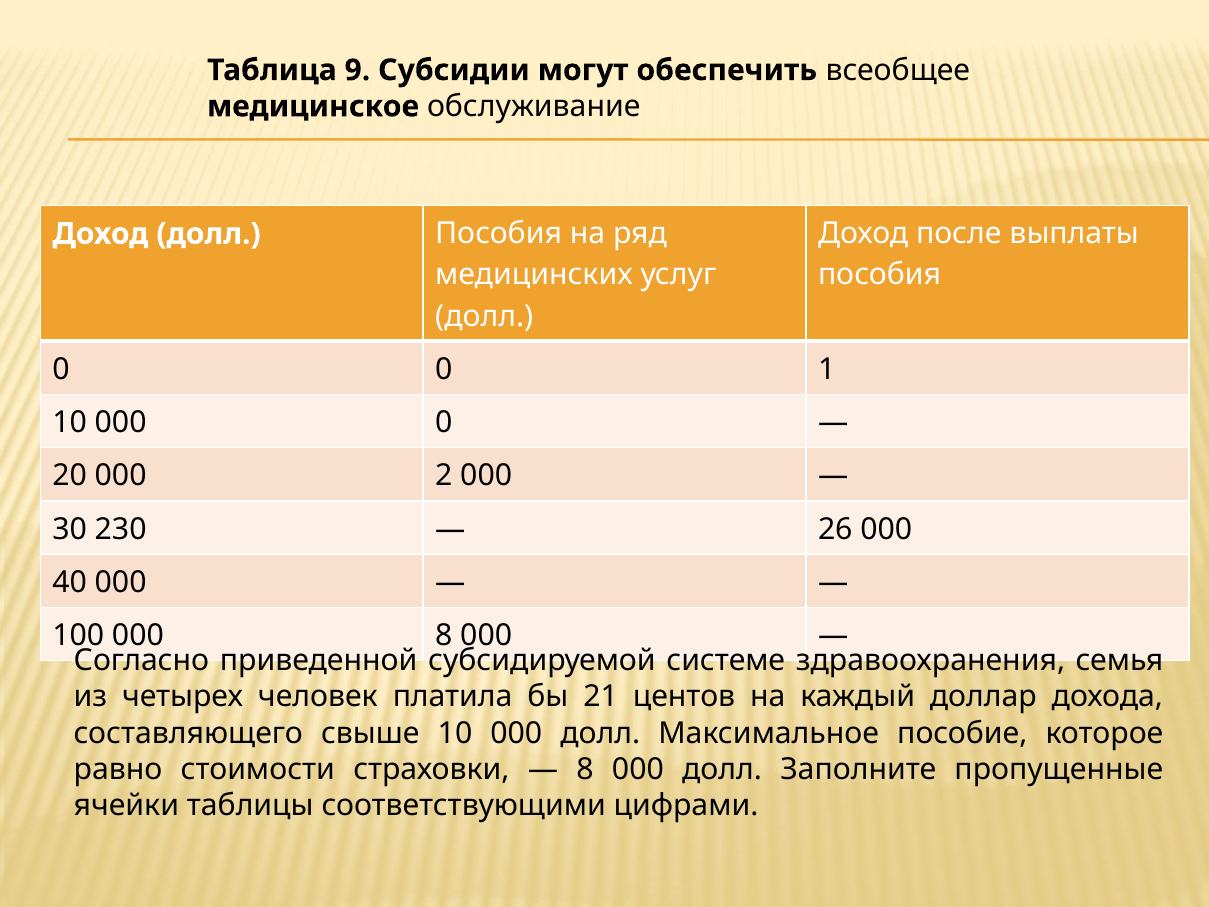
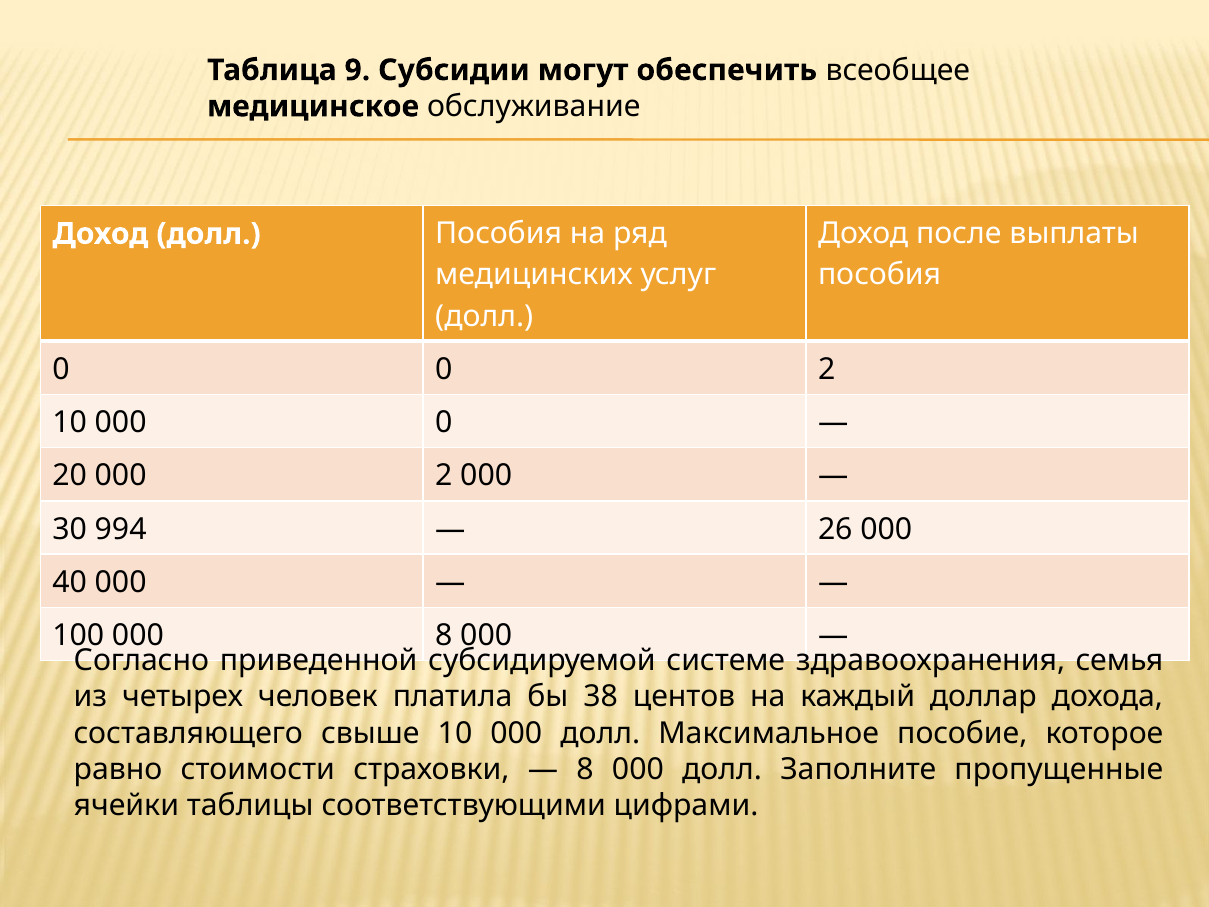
0 1: 1 -> 2
230: 230 -> 994
21: 21 -> 38
